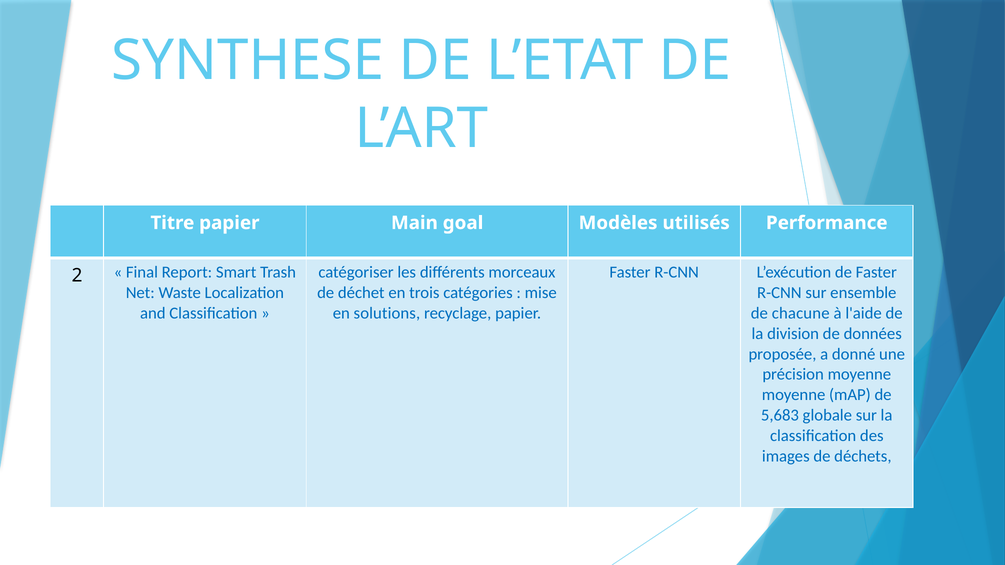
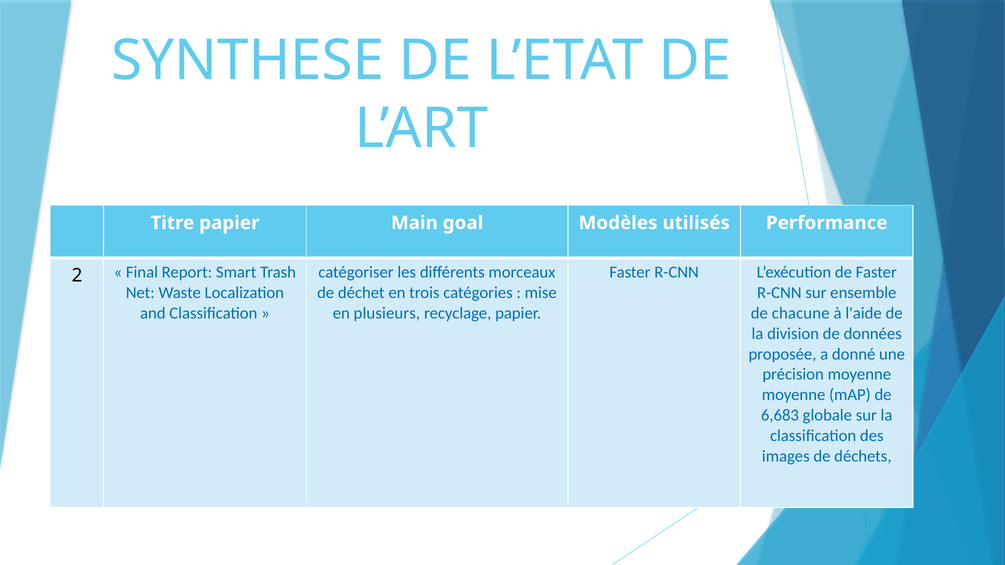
solutions: solutions -> plusieurs
5,683: 5,683 -> 6,683
